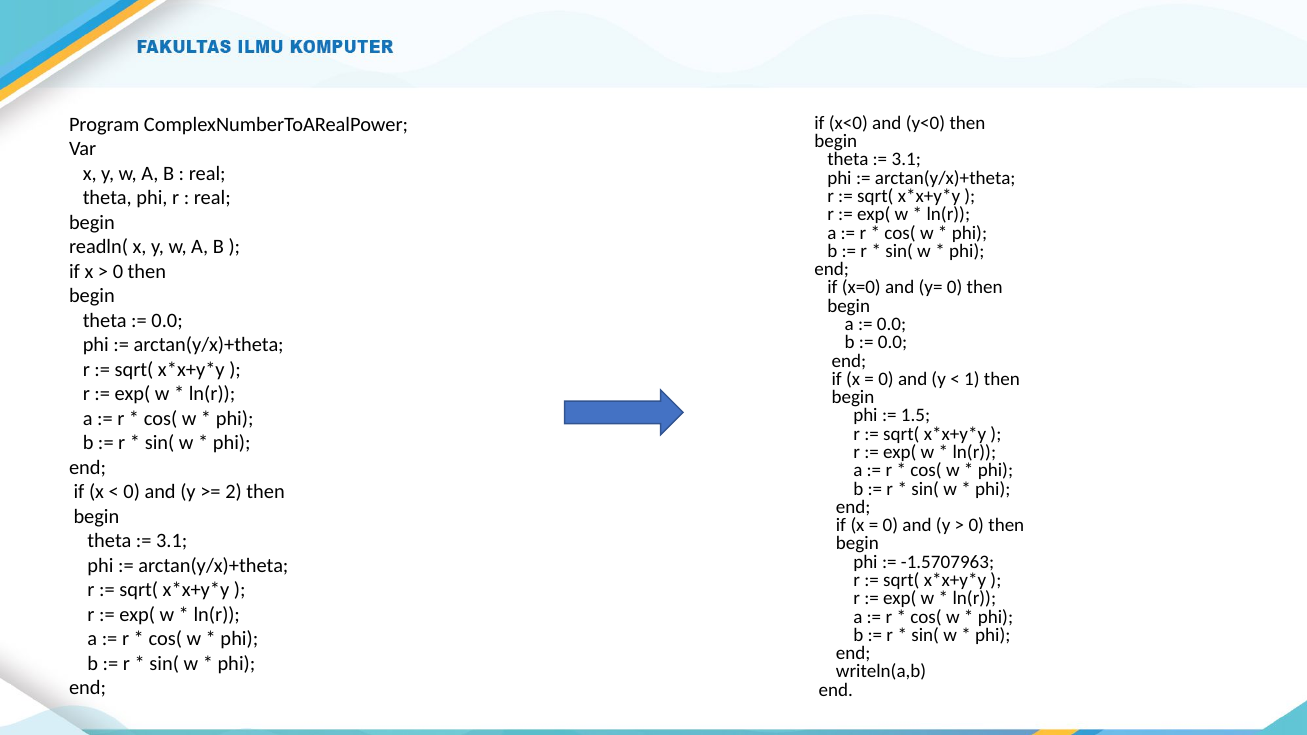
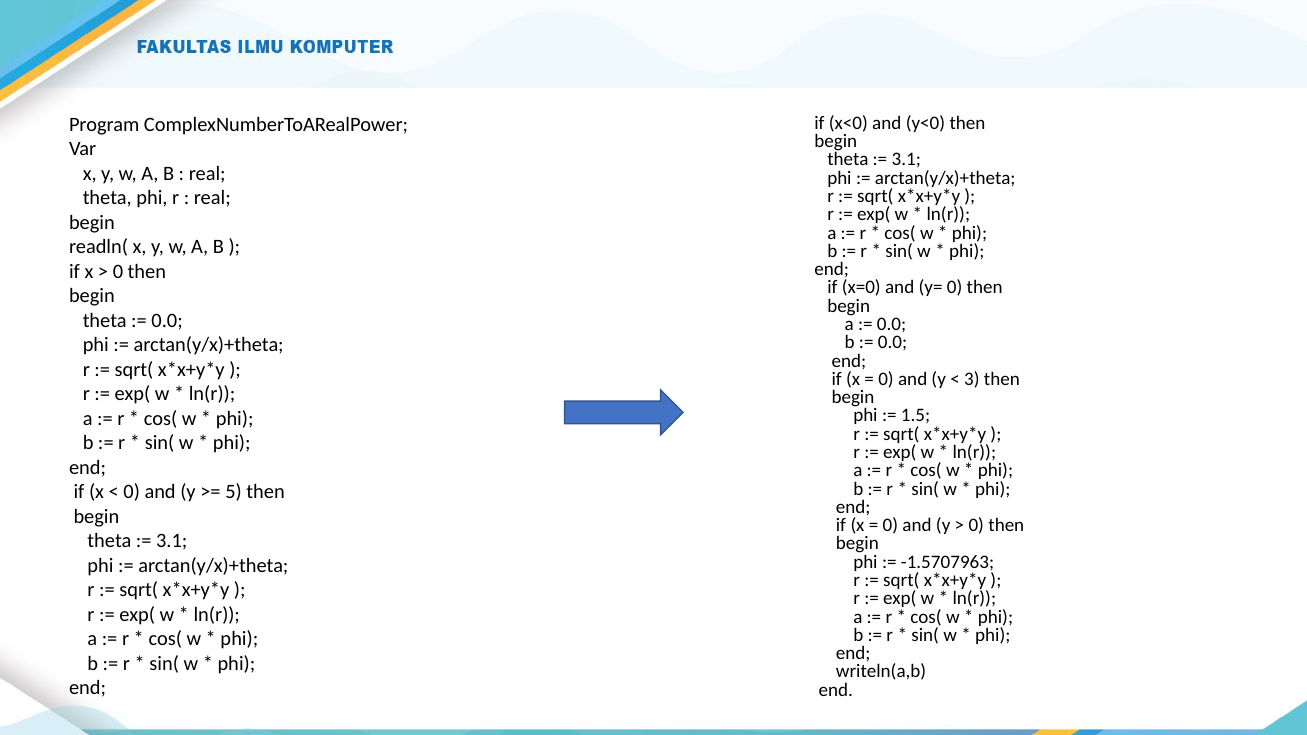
1: 1 -> 3
2: 2 -> 5
